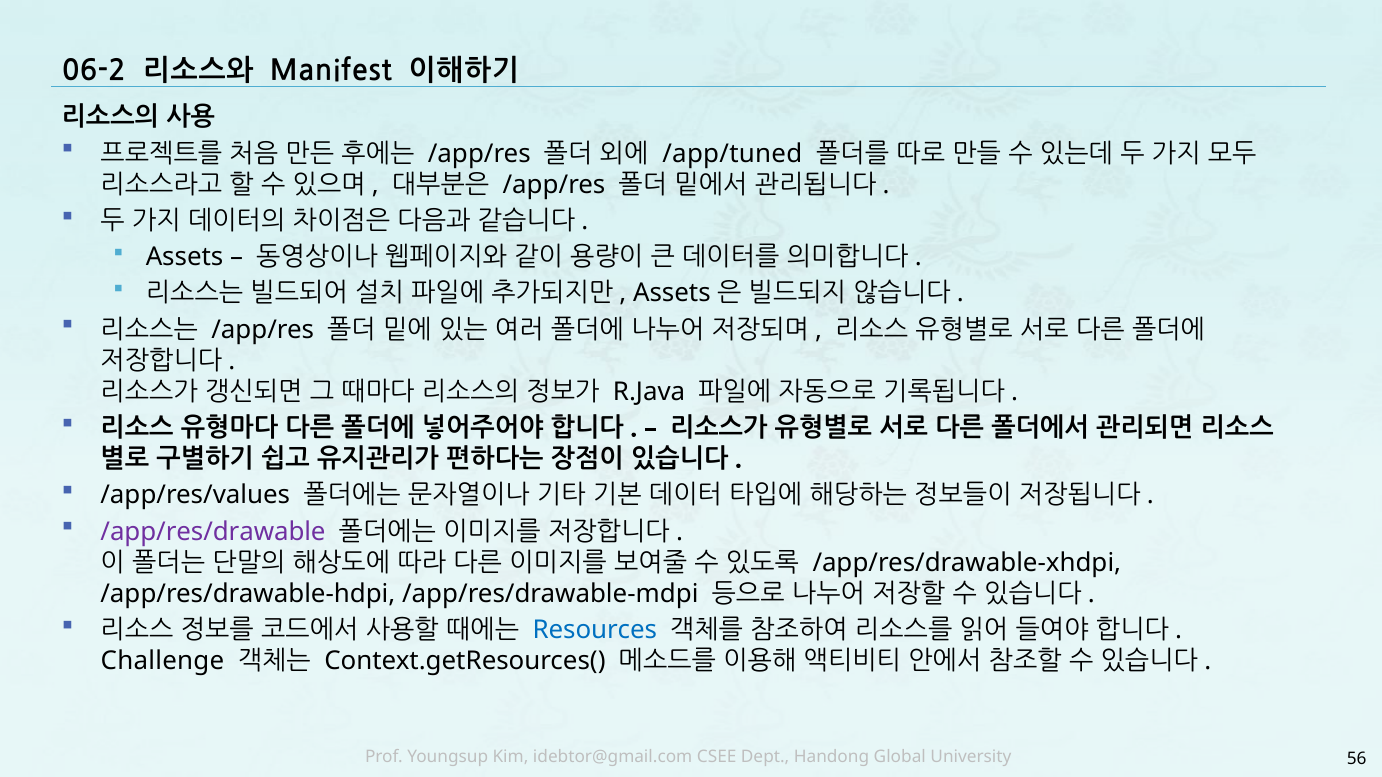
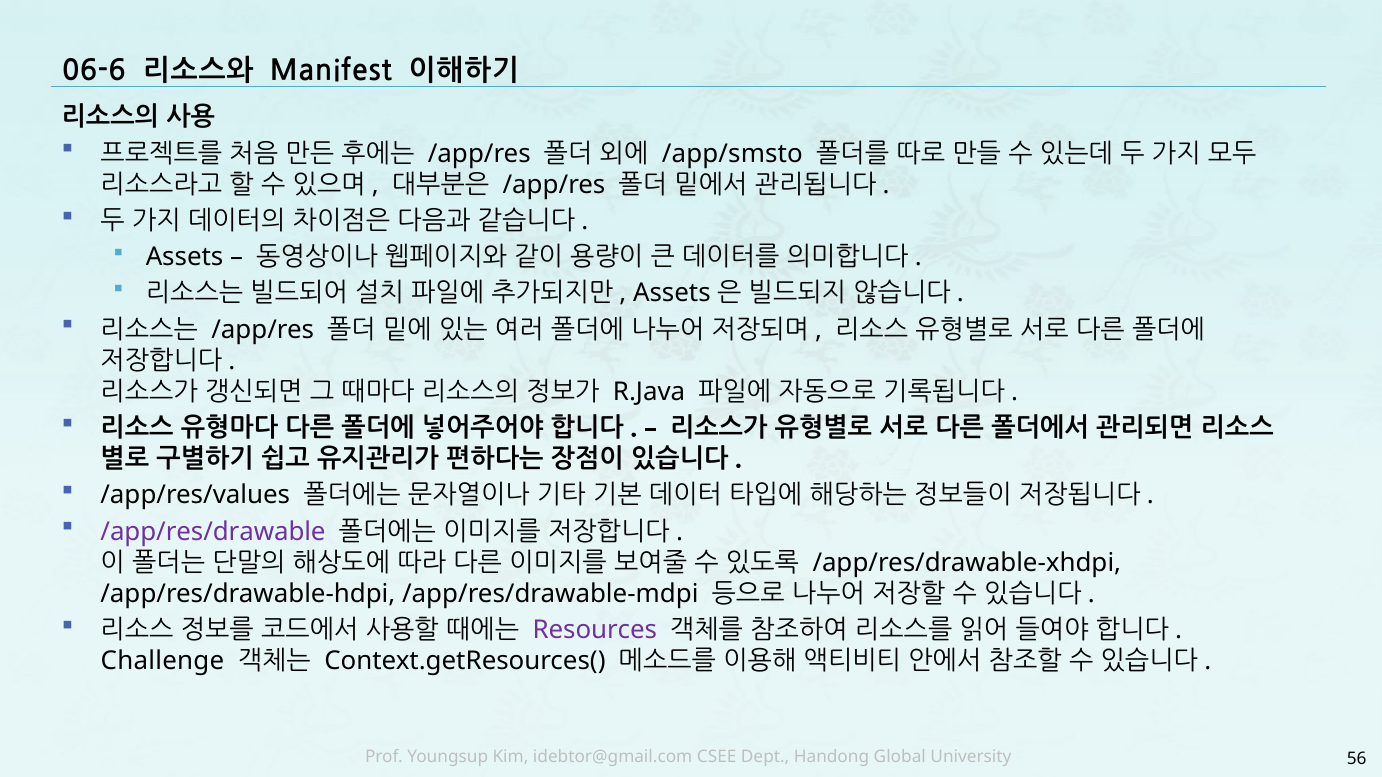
06-2: 06-2 -> 06-6
/app/tuned: /app/tuned -> /app/smsto
Resources colour: blue -> purple
